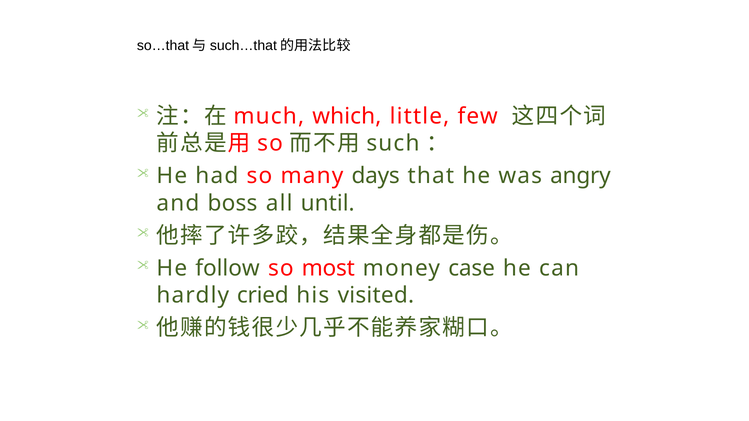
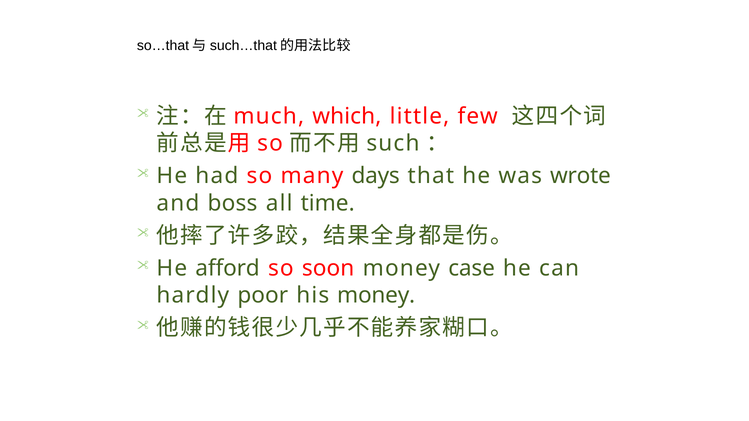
angry: angry -> wrote
until: until -> time
follow: follow -> afford
most: most -> soon
cried: cried -> poor
his visited: visited -> money
